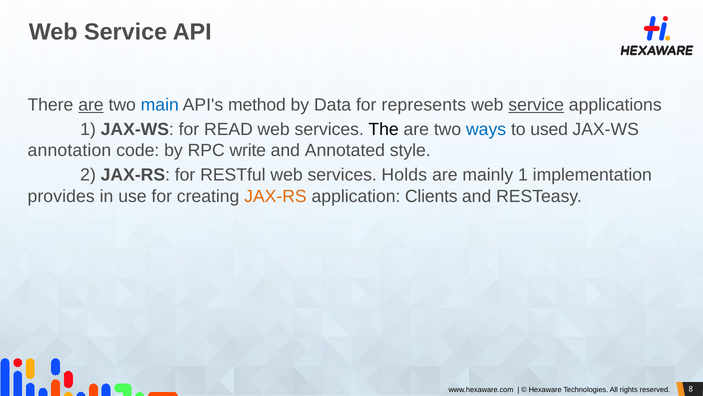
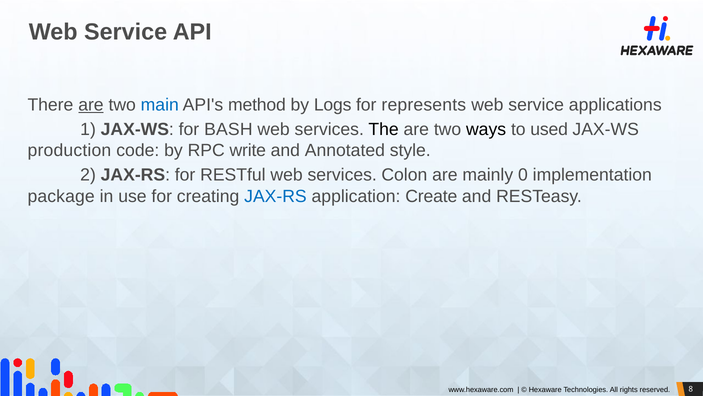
Data: Data -> Logs
service at (536, 105) underline: present -> none
READ: READ -> BASH
ways colour: blue -> black
annotation: annotation -> production
Holds: Holds -> Colon
mainly 1: 1 -> 0
provides: provides -> package
JAX-RS at (275, 196) colour: orange -> blue
Clients: Clients -> Create
